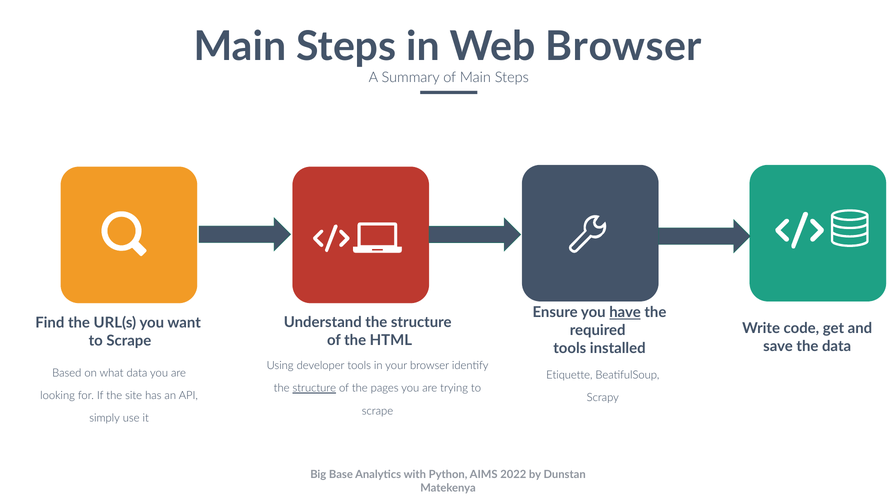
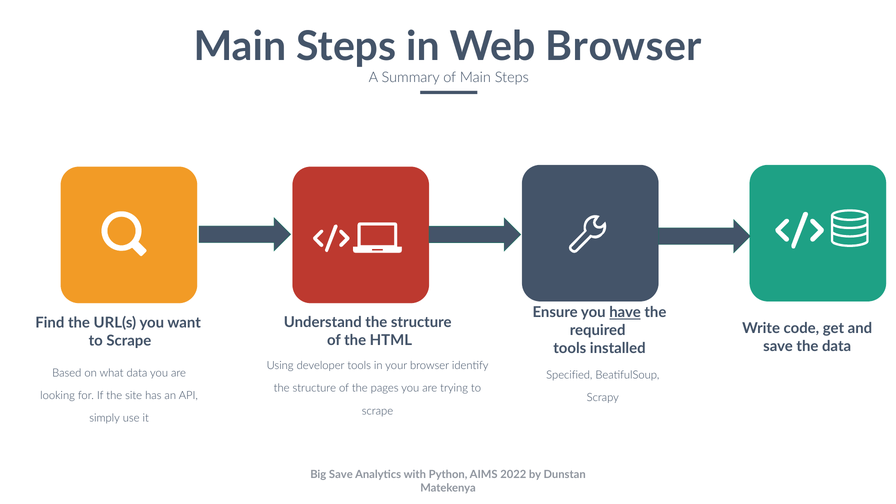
Etiquette: Etiquette -> Specified
structure at (314, 388) underline: present -> none
Big Base: Base -> Save
